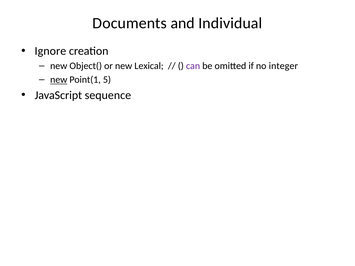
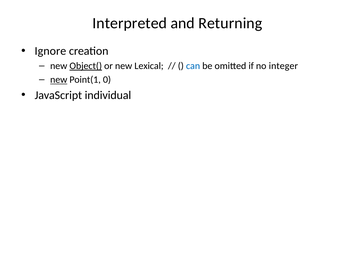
Documents: Documents -> Interpreted
Individual: Individual -> Returning
Object( underline: none -> present
can colour: purple -> blue
5: 5 -> 0
sequence: sequence -> individual
